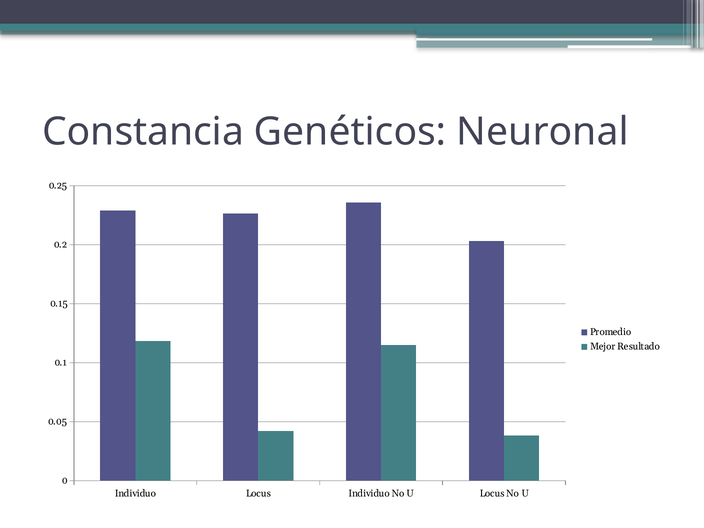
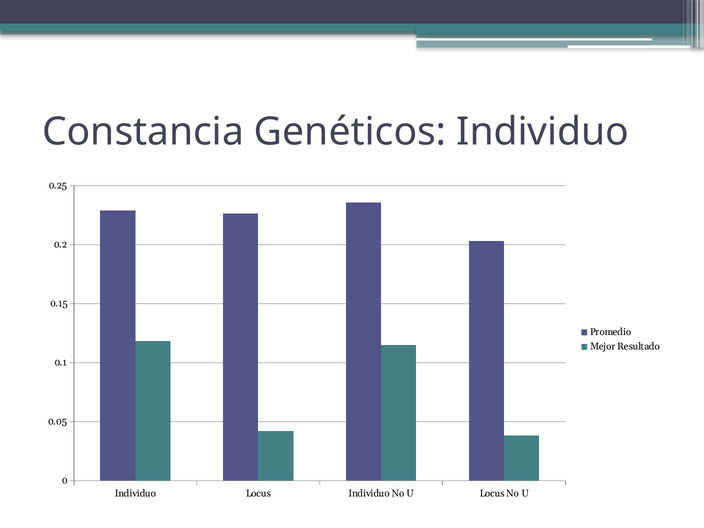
Genéticos Neuronal: Neuronal -> Individuo
